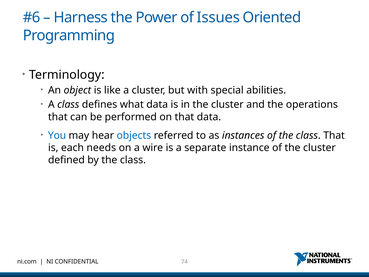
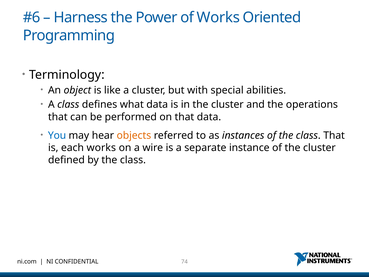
of Issues: Issues -> Works
objects colour: blue -> orange
each needs: needs -> works
